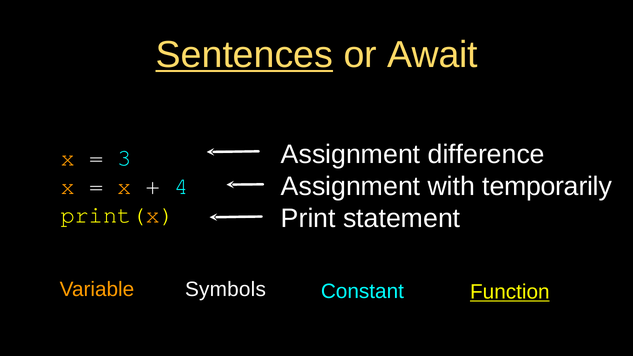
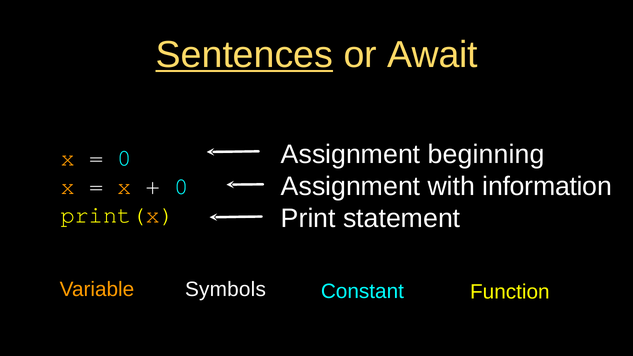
difference: difference -> beginning
3 at (125, 158): 3 -> 0
temporarily: temporarily -> information
4 at (182, 187): 4 -> 0
Function underline: present -> none
